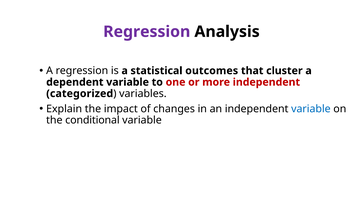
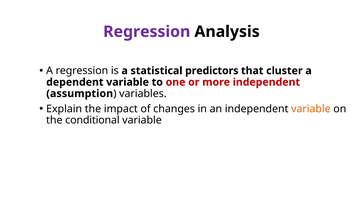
outcomes: outcomes -> predictors
categorized: categorized -> assumption
variable at (311, 109) colour: blue -> orange
